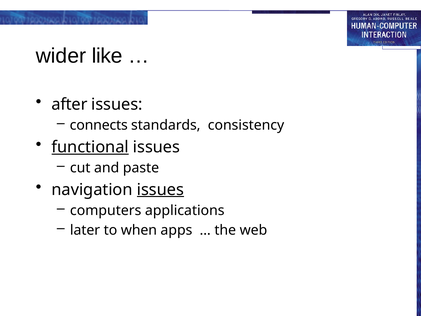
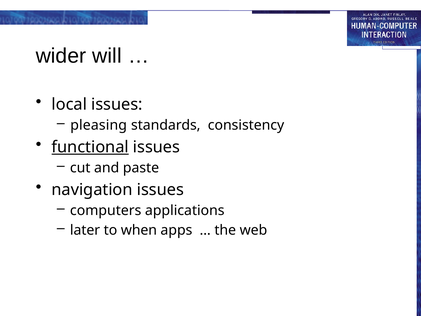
like: like -> will
after: after -> local
connects: connects -> pleasing
issues at (160, 189) underline: present -> none
